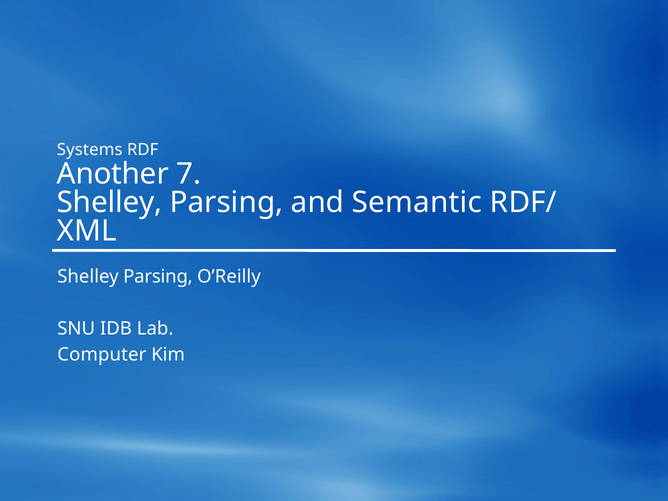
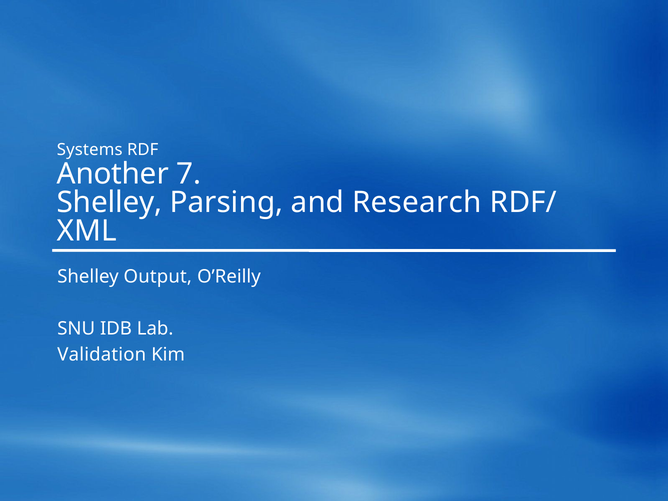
Semantic: Semantic -> Research
Parsing at (158, 277): Parsing -> Output
Computer: Computer -> Validation
